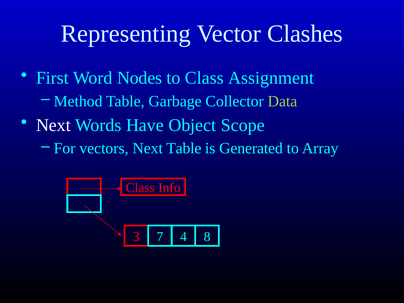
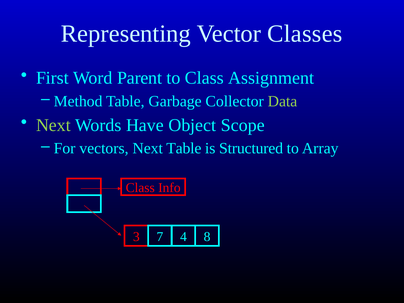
Clashes: Clashes -> Classes
Nodes: Nodes -> Parent
Next at (53, 125) colour: white -> light green
Generated: Generated -> Structured
